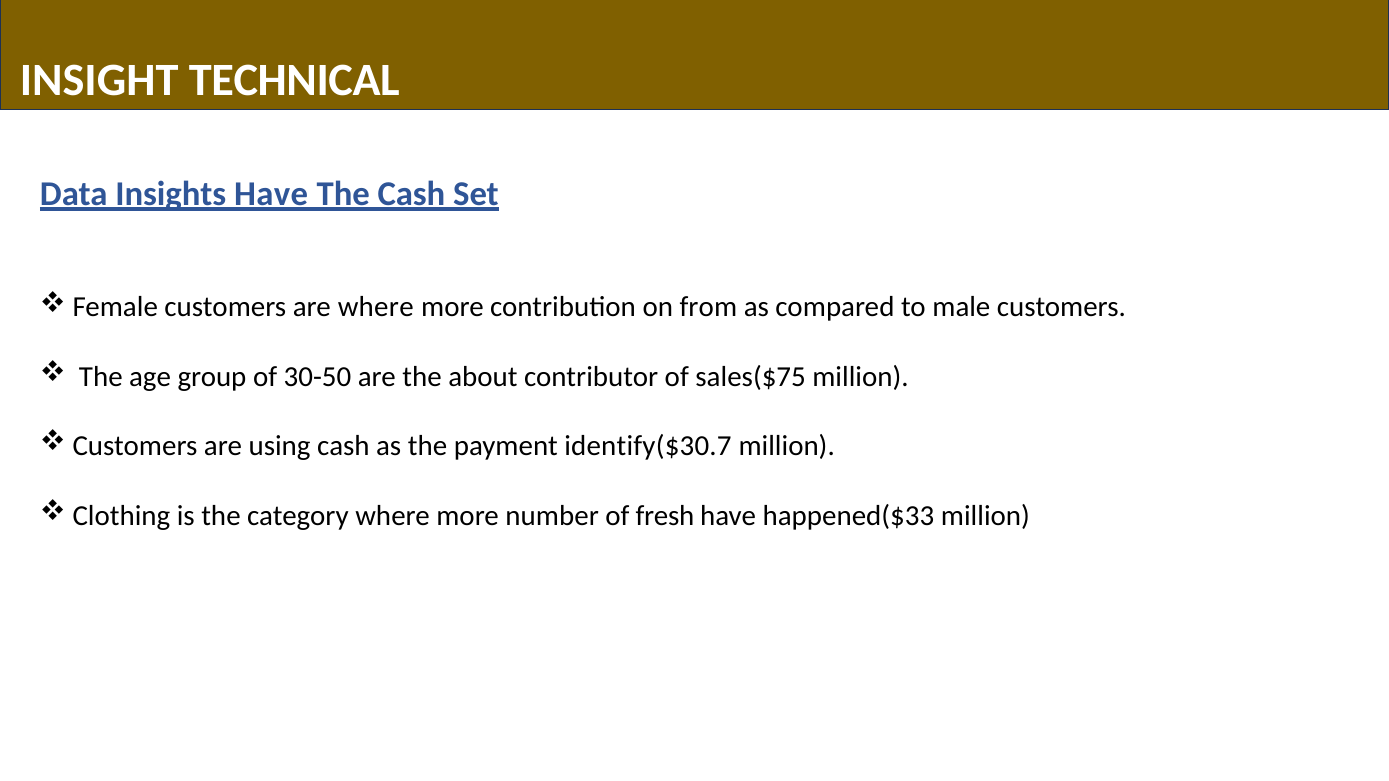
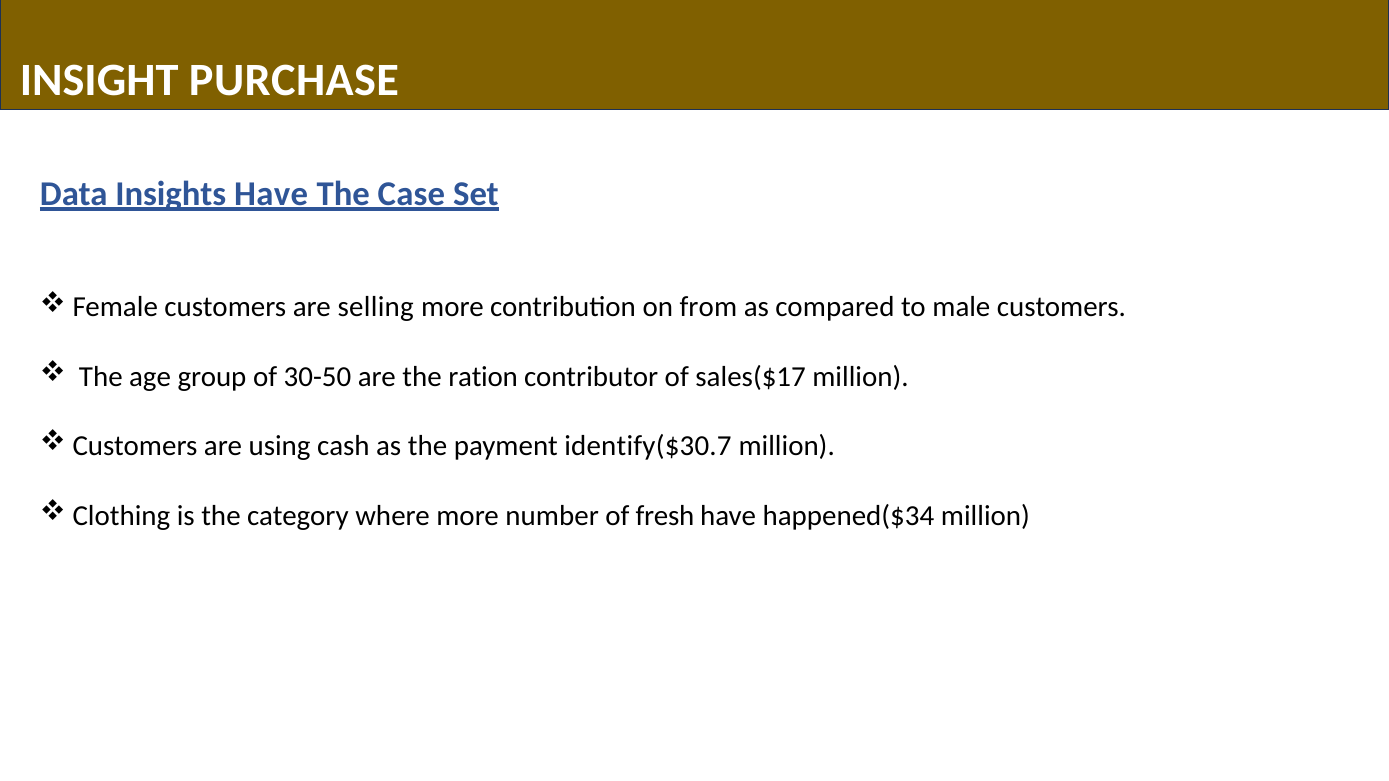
TECHNICAL: TECHNICAL -> PURCHASE
The Cash: Cash -> Case
are where: where -> selling
about: about -> ration
sales($75: sales($75 -> sales($17
happened($33: happened($33 -> happened($34
